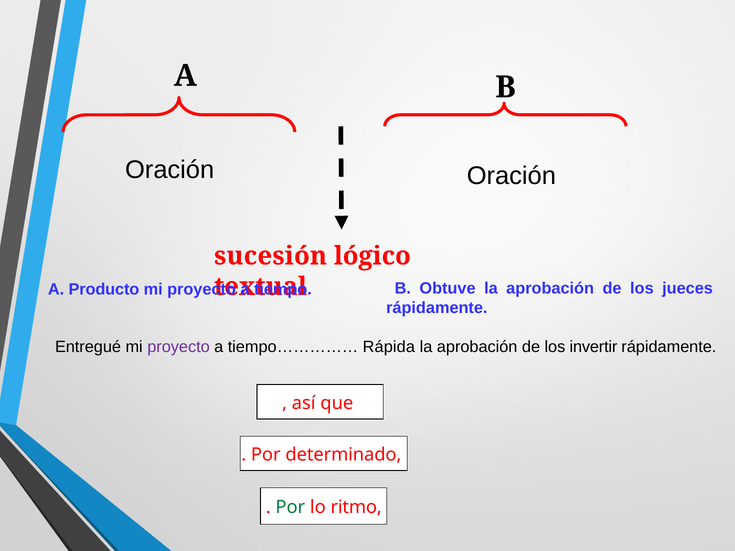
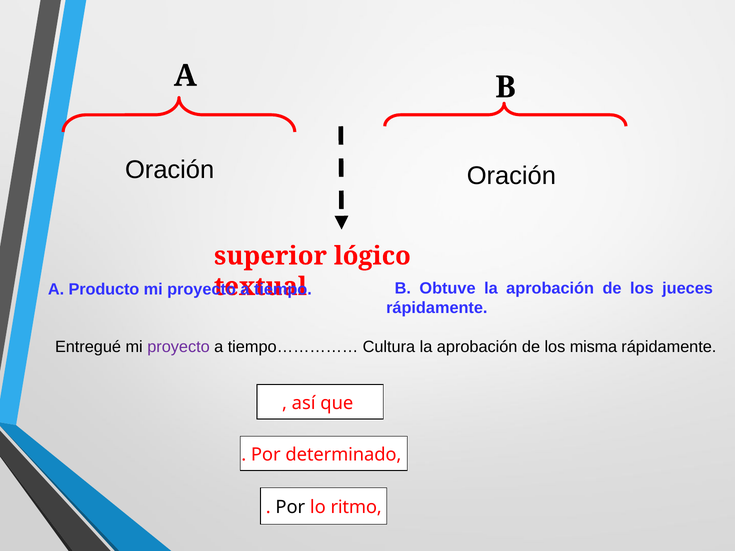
sucesión: sucesión -> superior
Rápida: Rápida -> Cultura
invertir: invertir -> misma
Por at (290, 508) colour: green -> black
